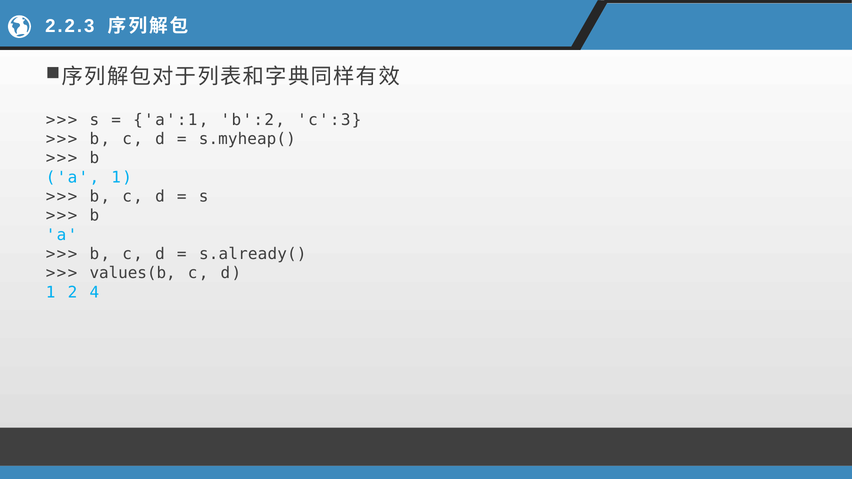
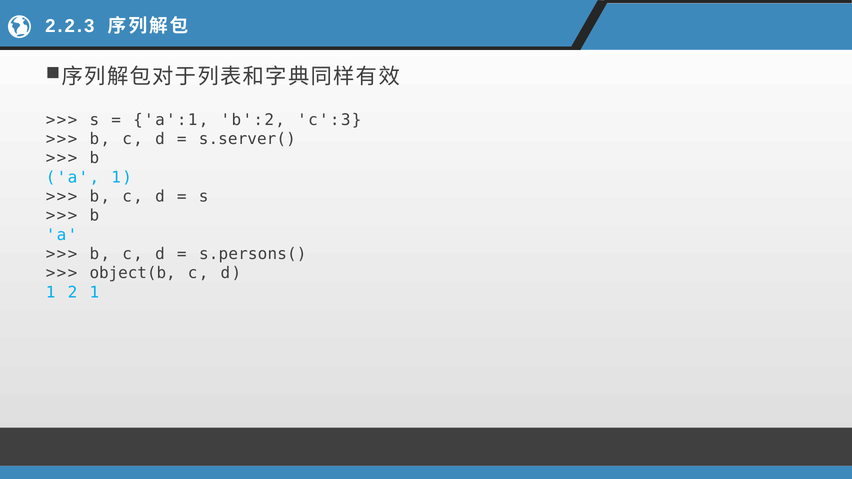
s.myheap(: s.myheap( -> s.server(
s.already(: s.already( -> s.persons(
values(b: values(b -> object(b
2 4: 4 -> 1
